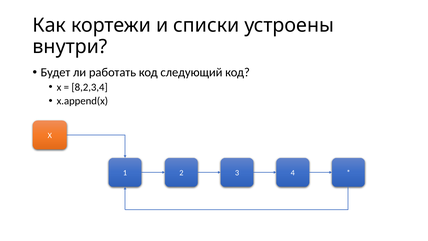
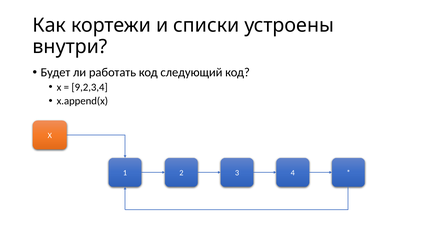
8,2,3,4: 8,2,3,4 -> 9,2,3,4
